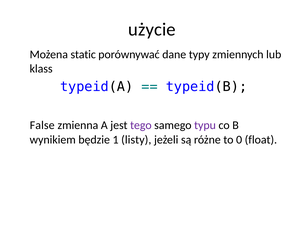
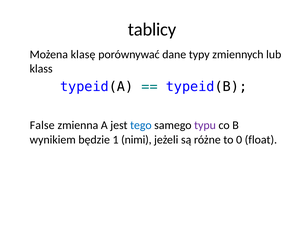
użycie: użycie -> tablicy
static: static -> klasę
tego colour: purple -> blue
listy: listy -> nimi
